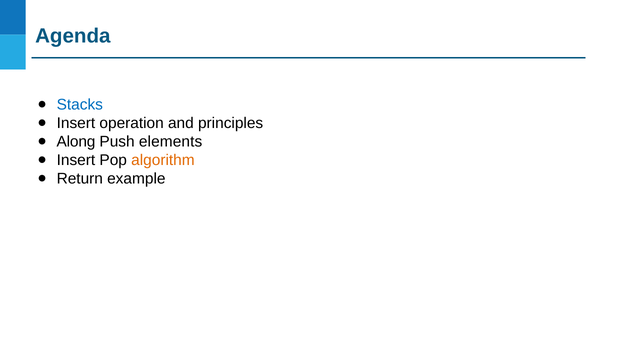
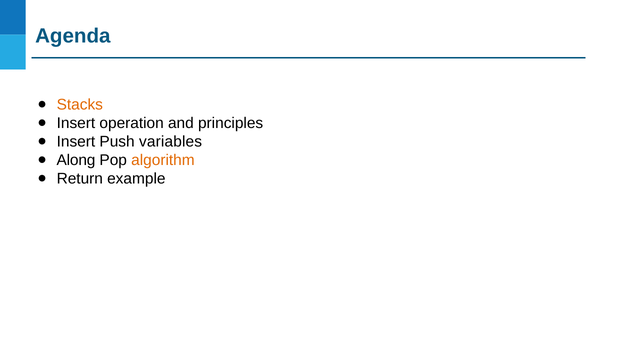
Stacks colour: blue -> orange
Along at (76, 142): Along -> Insert
elements: elements -> variables
Insert at (76, 160): Insert -> Along
